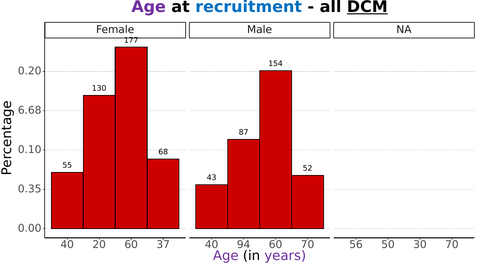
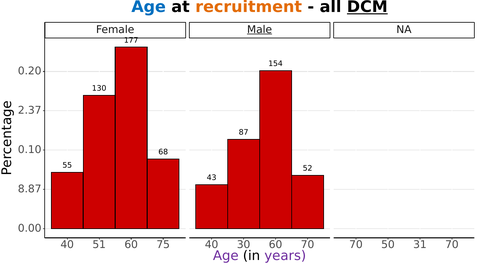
Age at (149, 7) colour: purple -> blue
recruitment colour: blue -> orange
Male underline: none -> present
6.68: 6.68 -> 2.37
0.35: 0.35 -> 8.87
20: 20 -> 51
37: 37 -> 75
94: 94 -> 30
70 56: 56 -> 70
30: 30 -> 31
